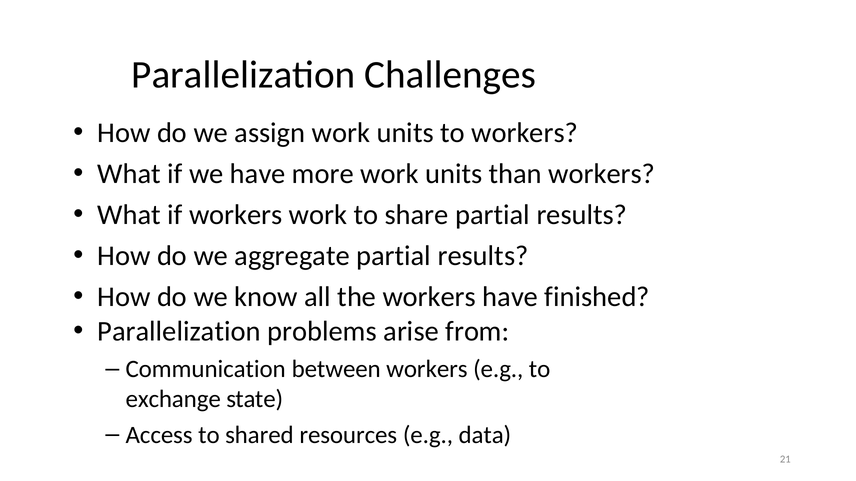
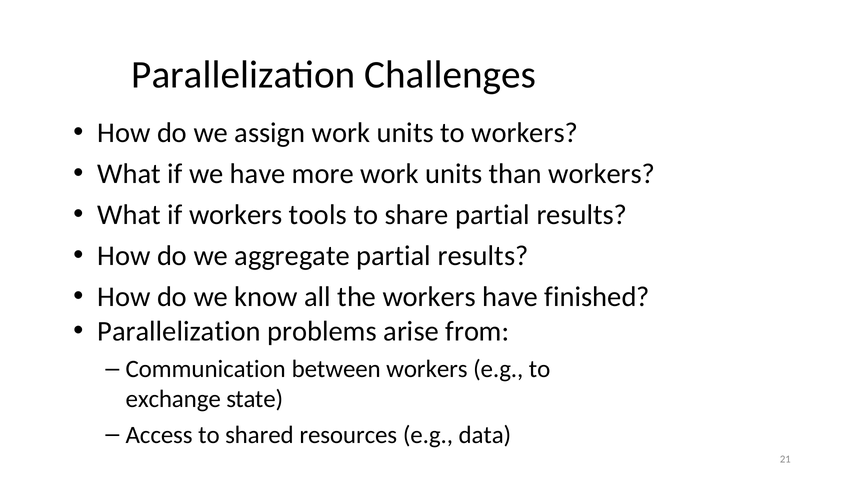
workers work: work -> tools
